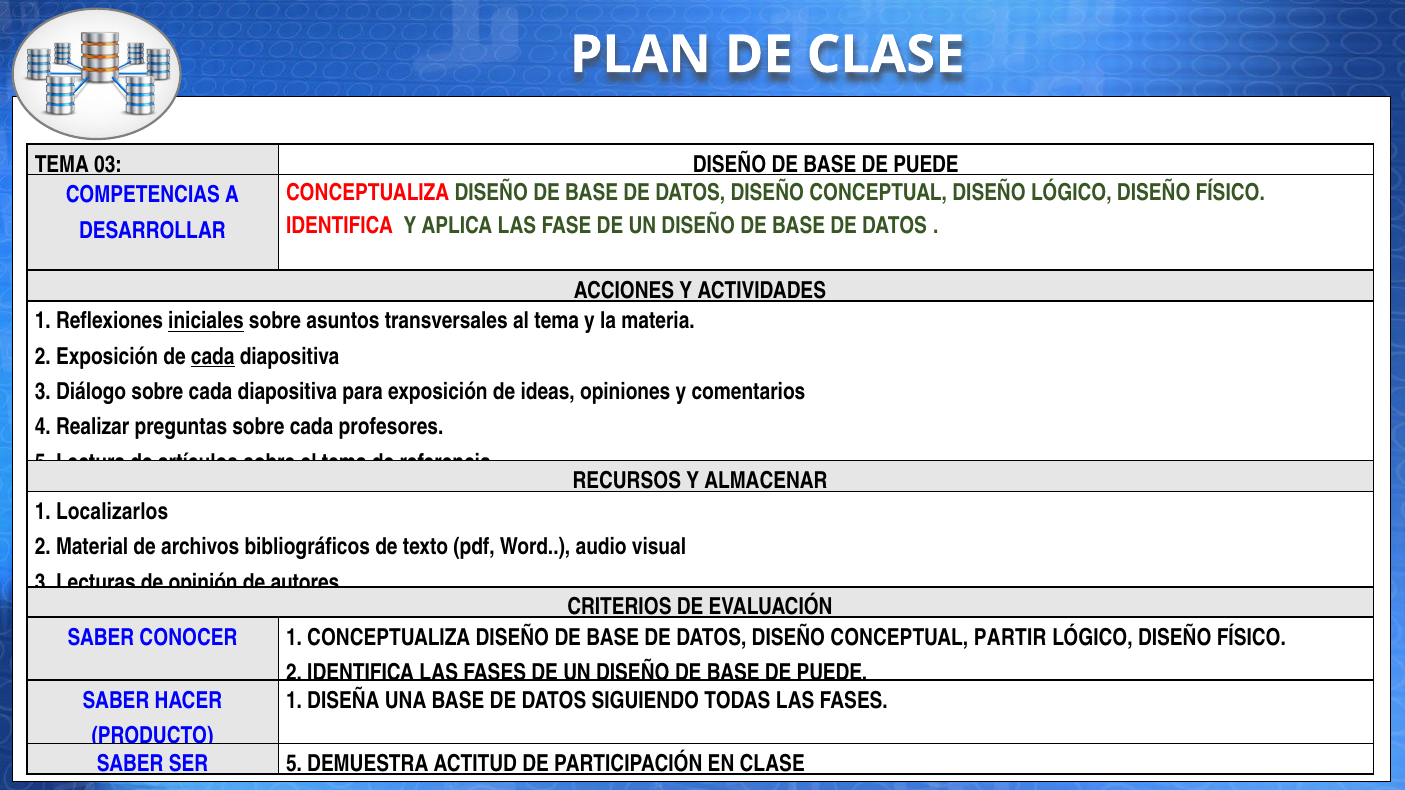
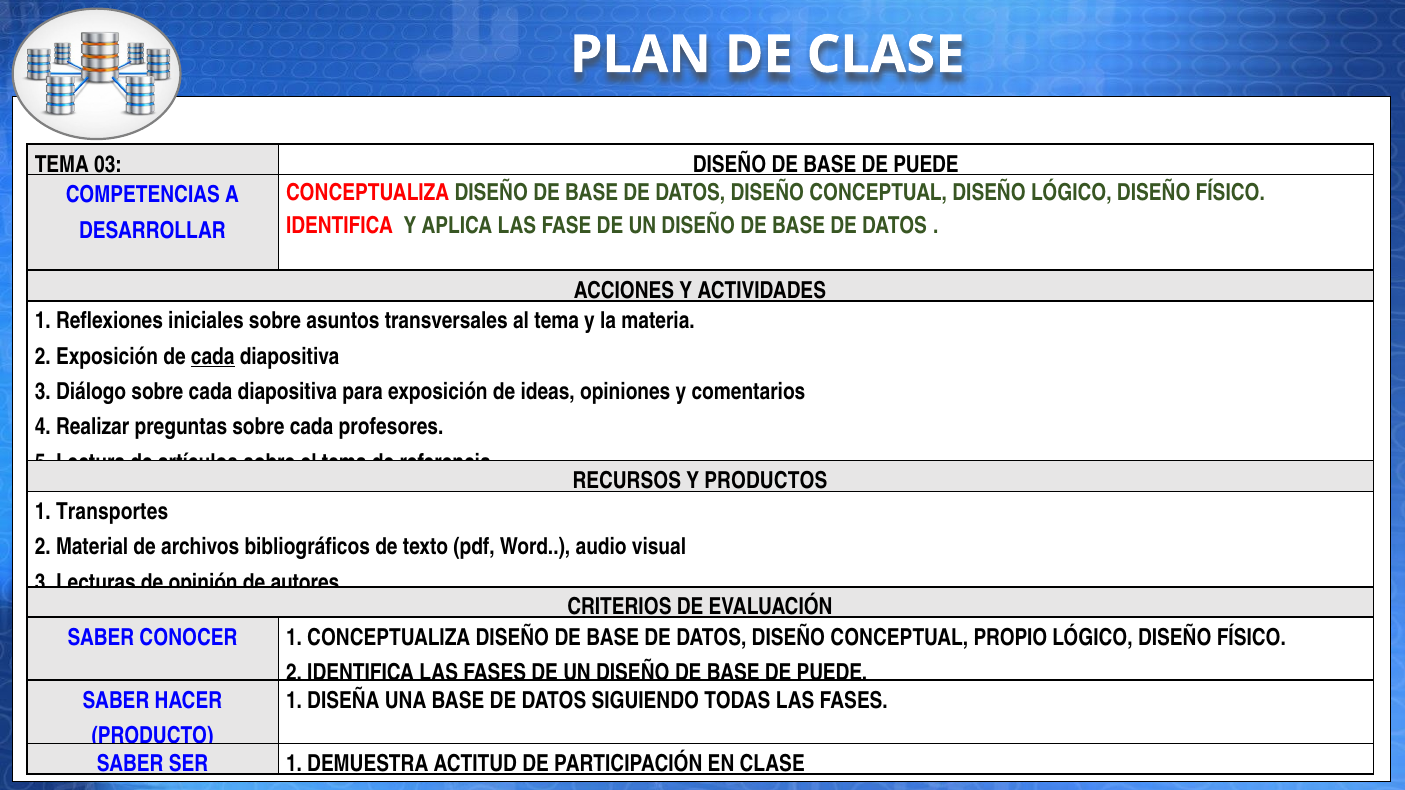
iniciales underline: present -> none
ALMACENAR: ALMACENAR -> PRODUCTOS
Localizarlos: Localizarlos -> Transportes
PARTIR: PARTIR -> PROPIO
SER 5: 5 -> 1
